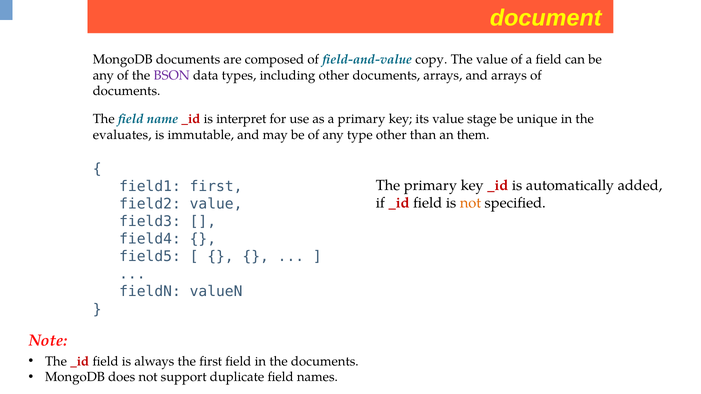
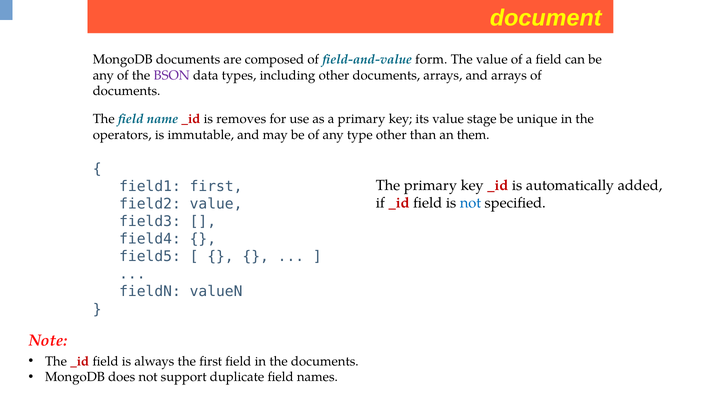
copy: copy -> form
interpret: interpret -> removes
evaluates: evaluates -> operators
not at (470, 203) colour: orange -> blue
